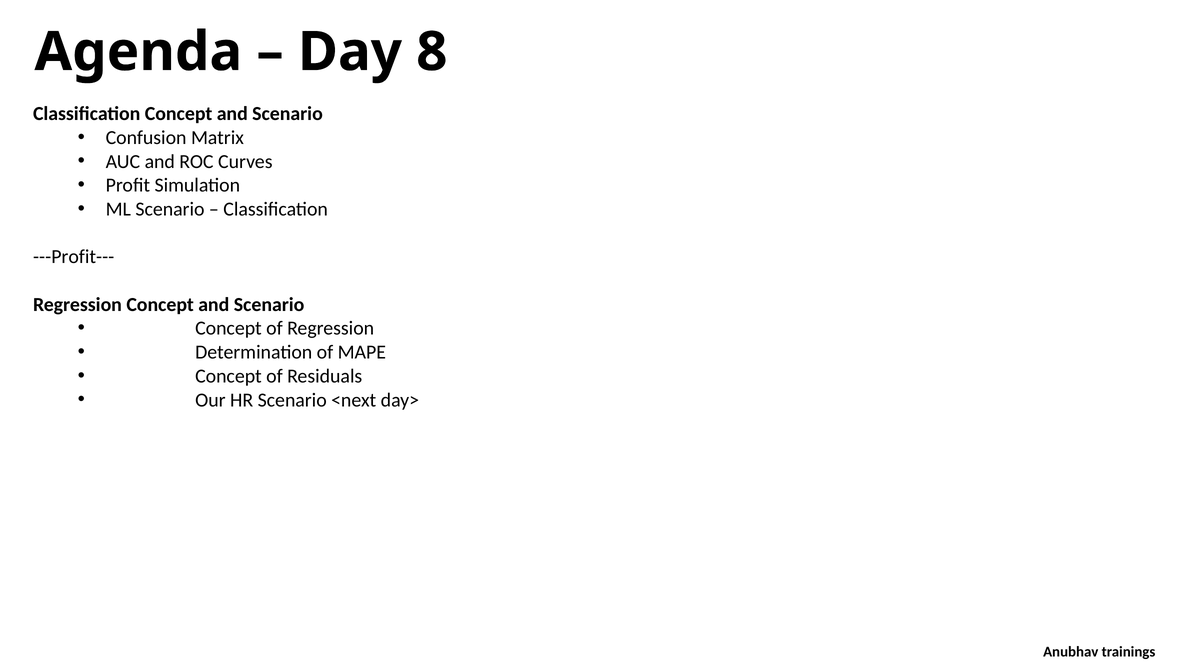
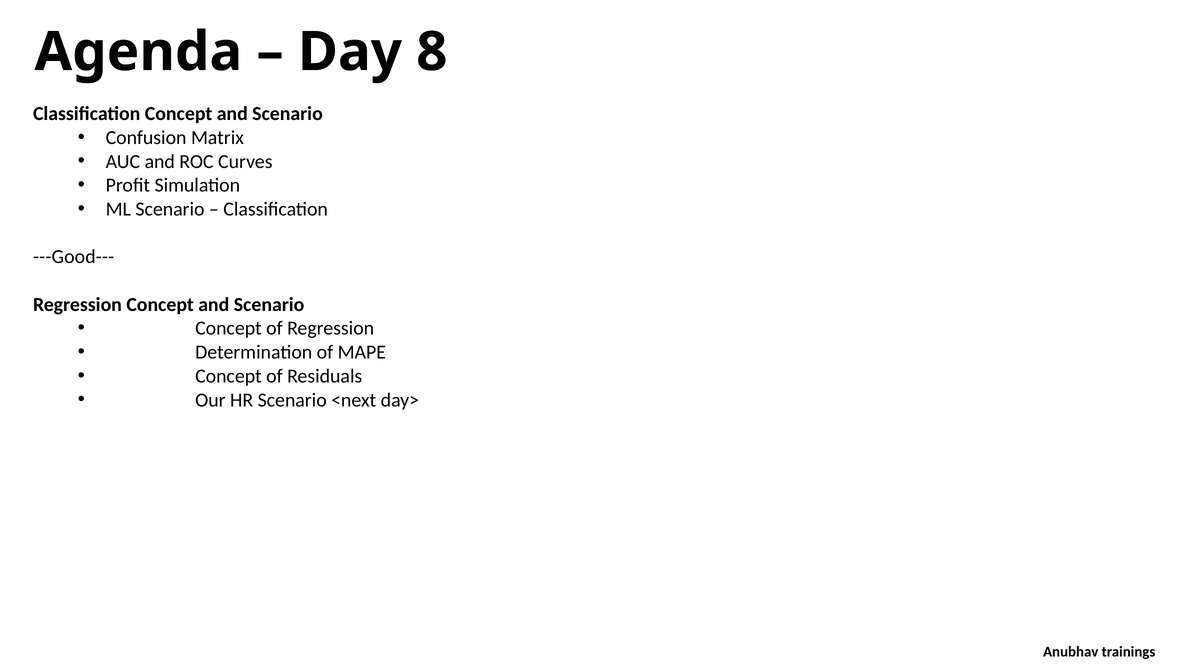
---Profit---: ---Profit--- -> ---Good---
